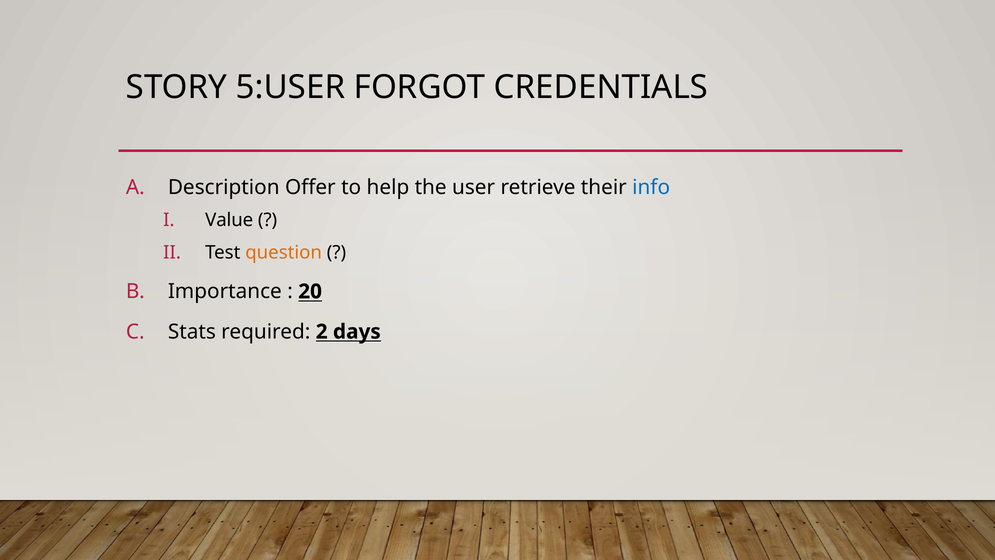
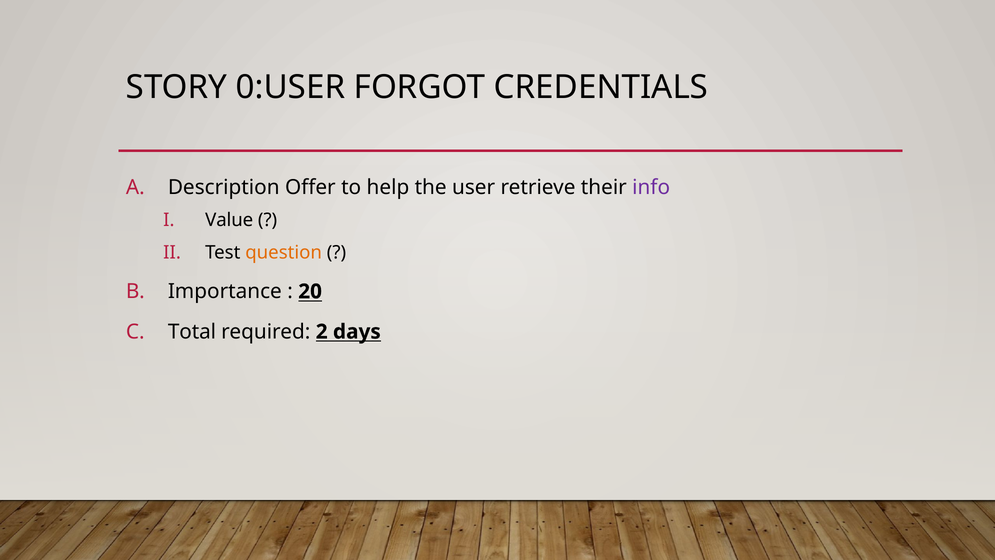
5:USER: 5:USER -> 0:USER
info colour: blue -> purple
Stats: Stats -> Total
